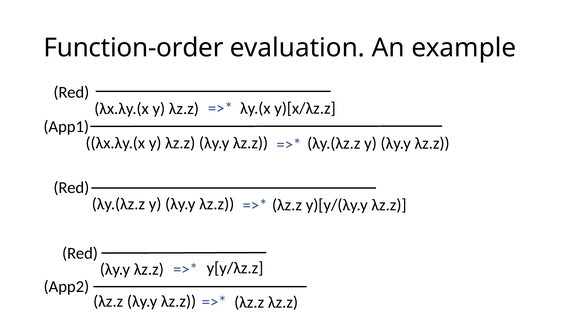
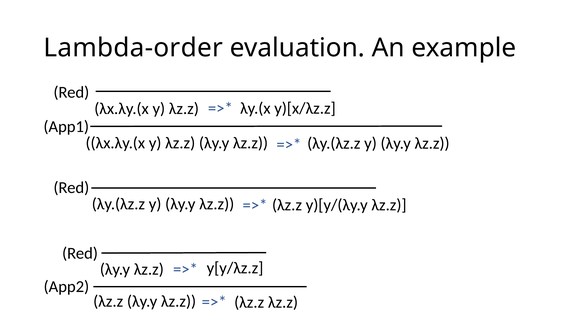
Function-order: Function-order -> Lambda-order
